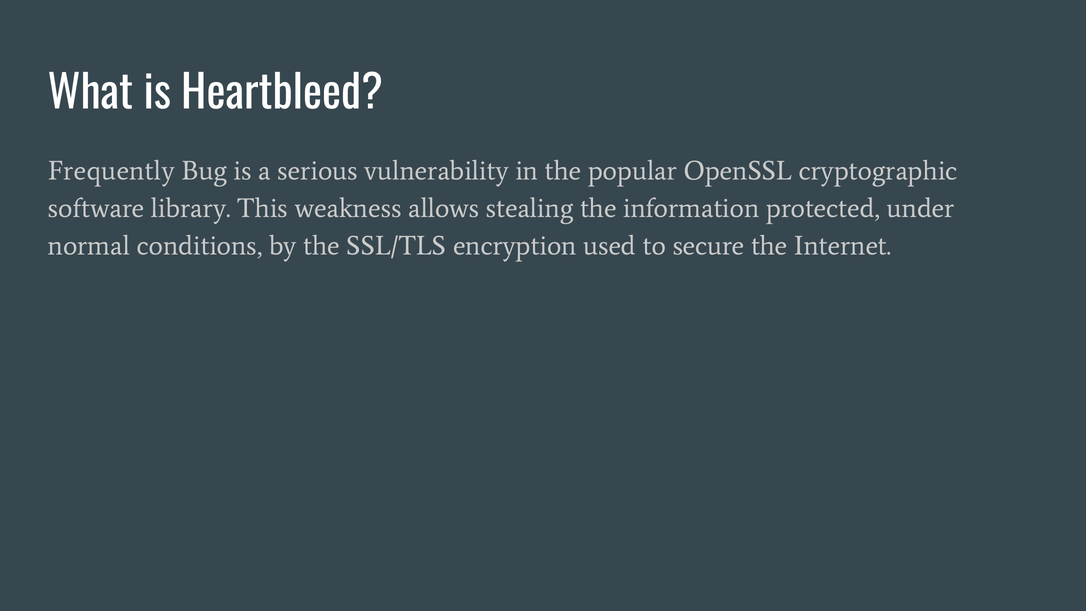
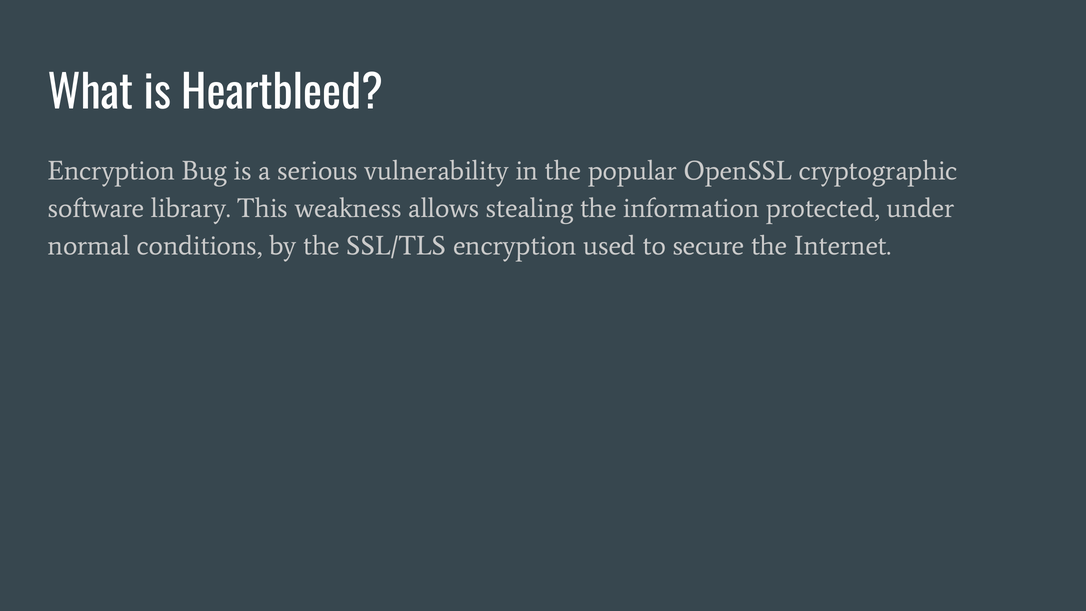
Frequently at (111, 171): Frequently -> Encryption
